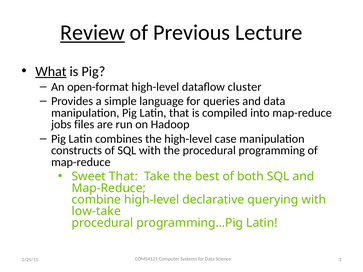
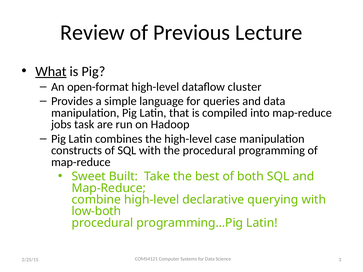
Review underline: present -> none
files: files -> task
Sweet That: That -> Built
low-take: low-take -> low-both
